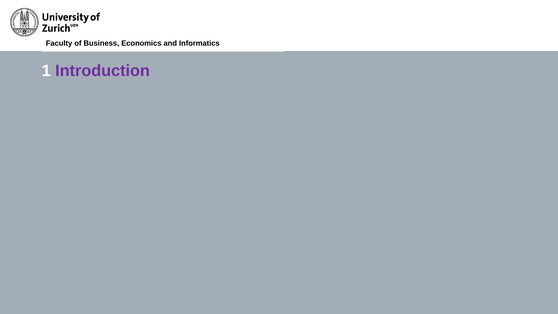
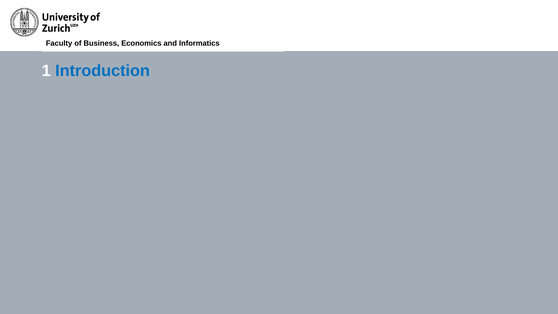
Introduction colour: purple -> blue
